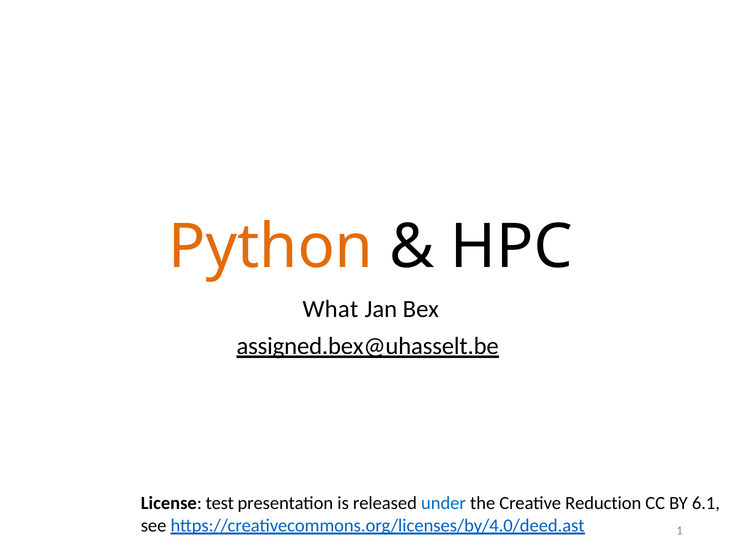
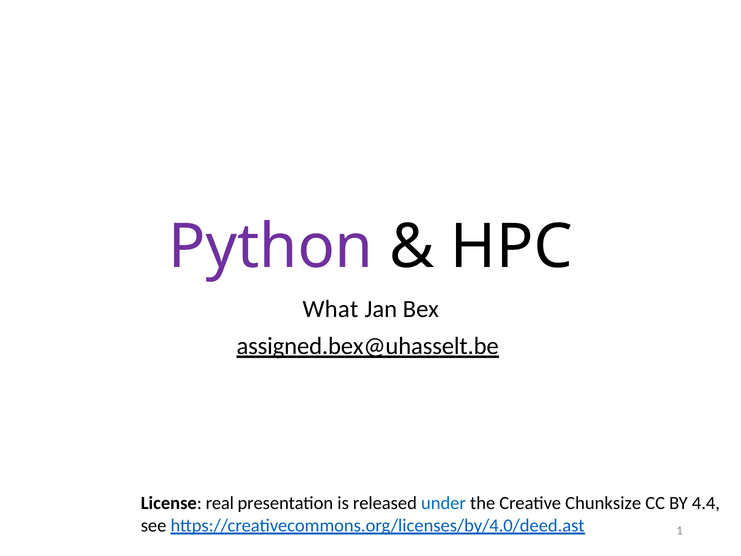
Python colour: orange -> purple
test: test -> real
Reduction: Reduction -> Chunksize
6.1: 6.1 -> 4.4
